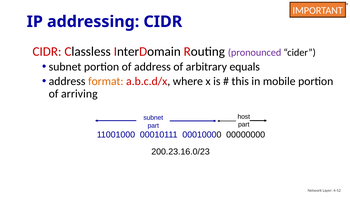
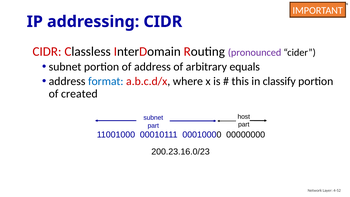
format colour: orange -> blue
mobile: mobile -> classify
arriving: arriving -> created
